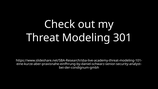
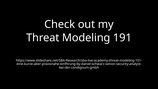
301: 301 -> 191
